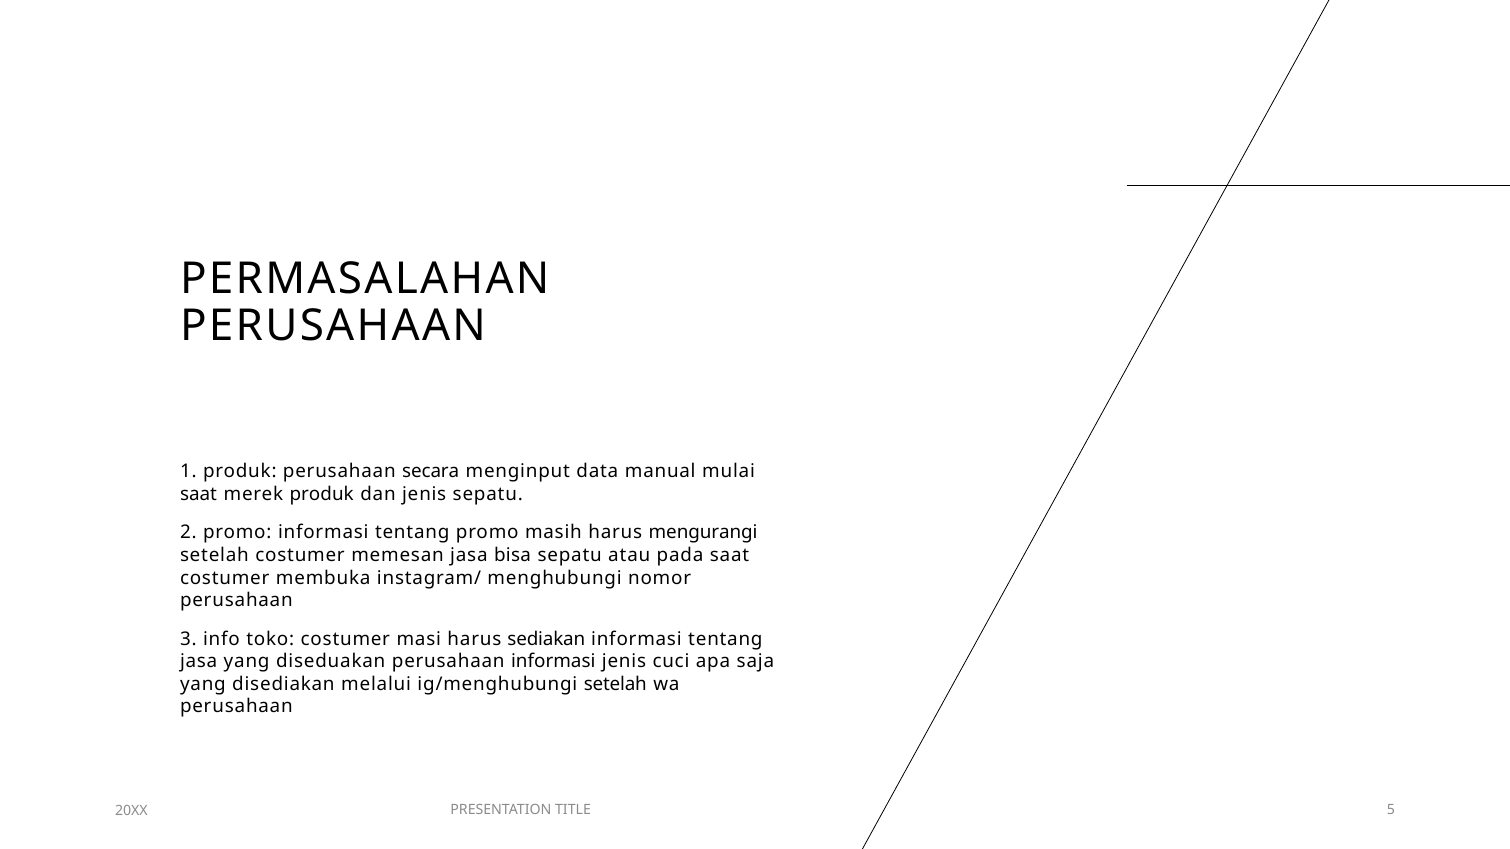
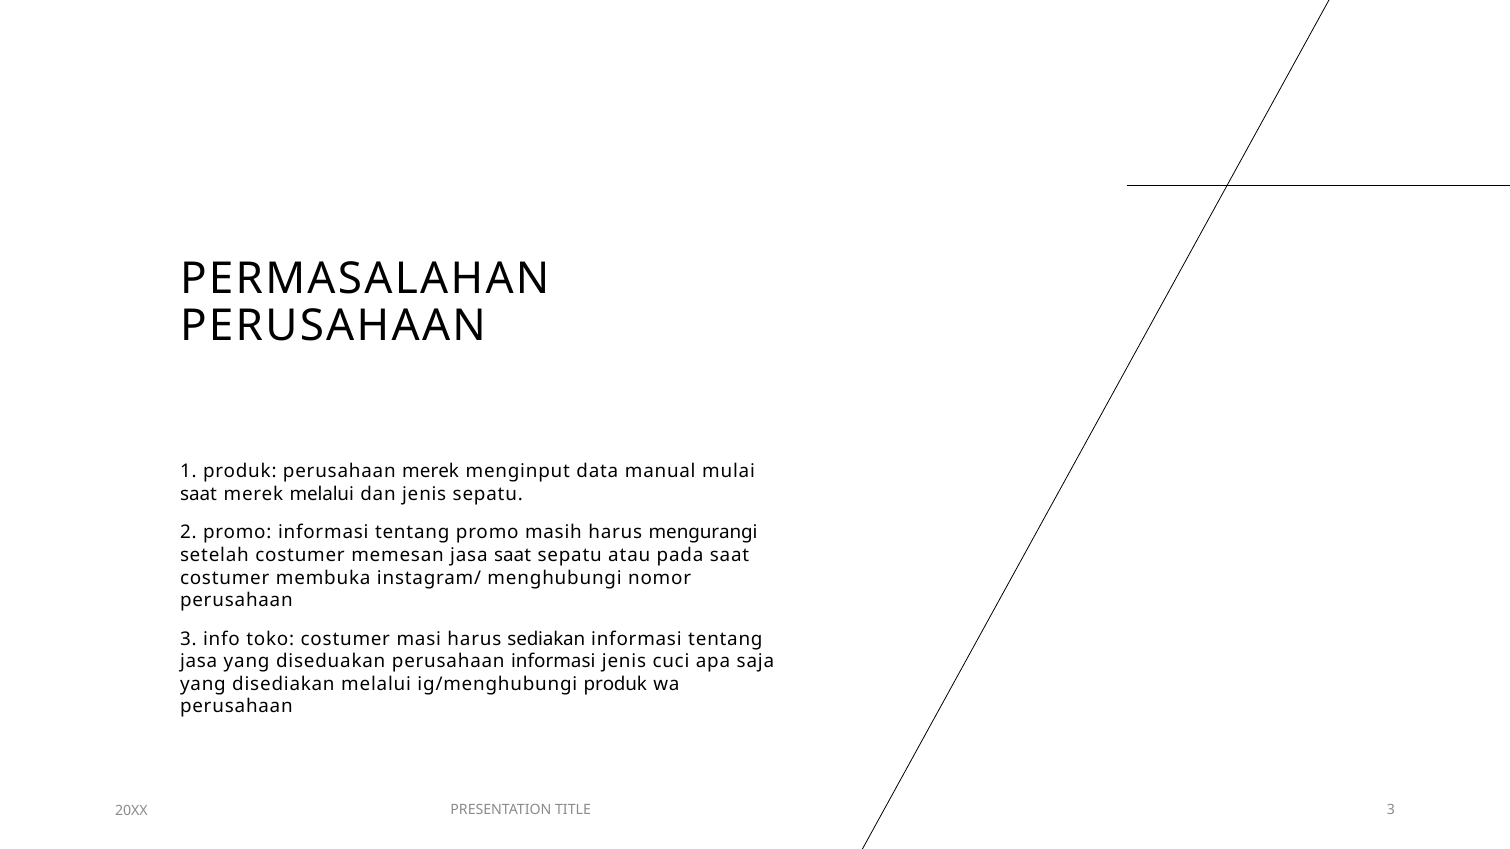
perusahaan secara: secara -> merek
merek produk: produk -> melalui
jasa bisa: bisa -> saat
ig/menghubungi setelah: setelah -> produk
TITLE 5: 5 -> 3
